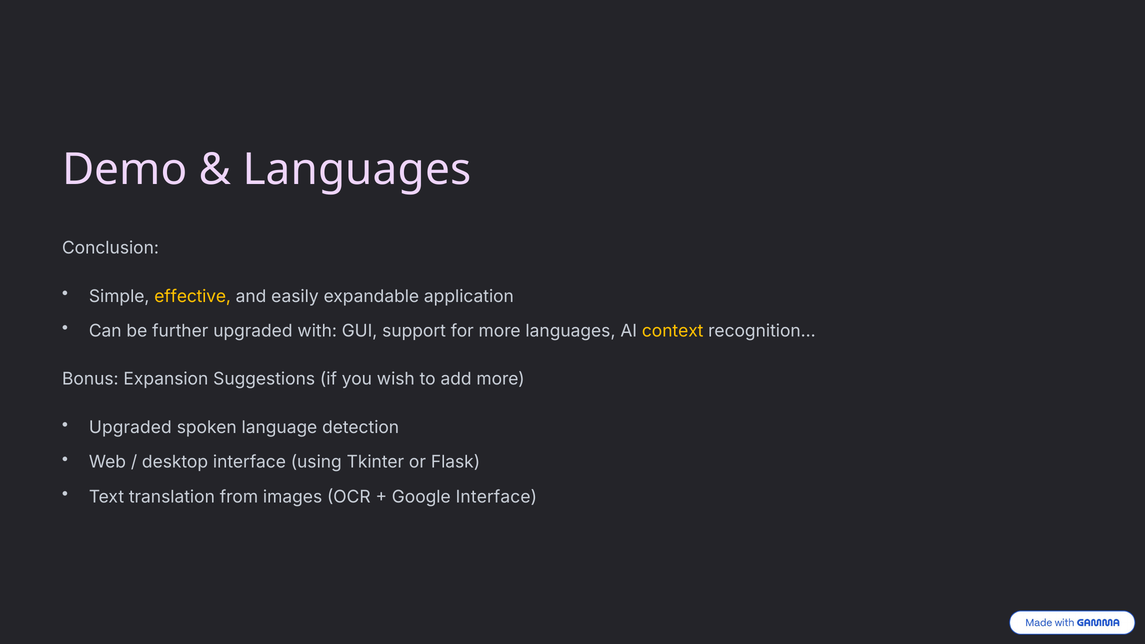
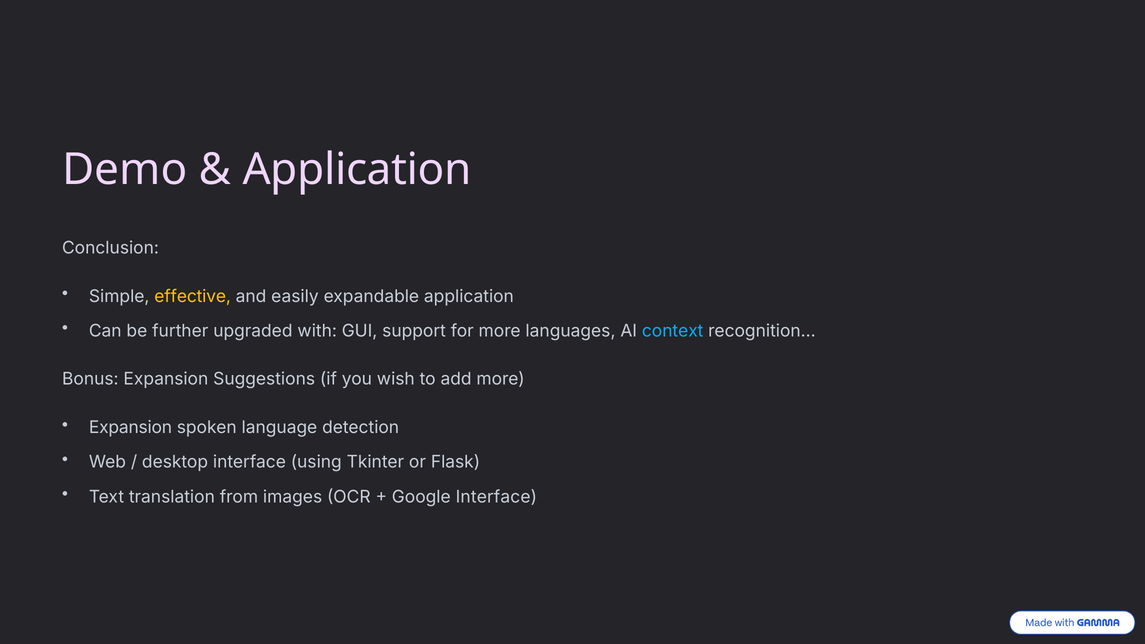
Languages at (357, 170): Languages -> Application
context colour: yellow -> light blue
Upgraded at (130, 428): Upgraded -> Expansion
